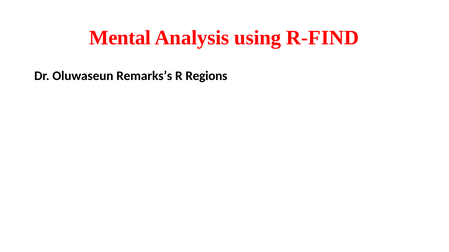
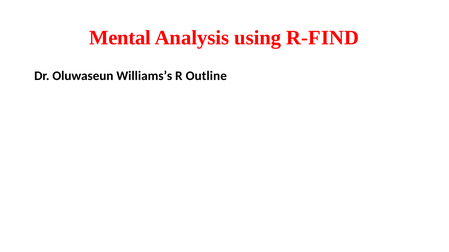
Remarks’s: Remarks’s -> Williams’s
Regions: Regions -> Outline
